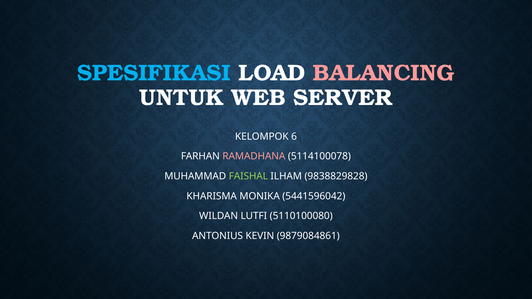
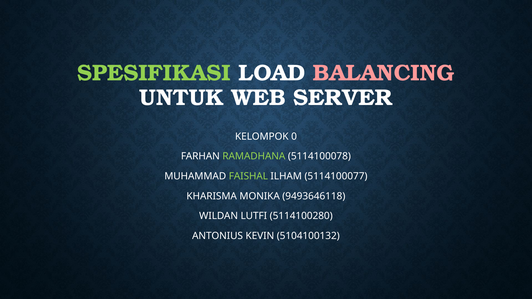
SPESIFIKASI colour: light blue -> light green
6: 6 -> 0
RAMADHANA colour: pink -> light green
9838829828: 9838829828 -> 5114100077
5441596042: 5441596042 -> 9493646118
5110100080: 5110100080 -> 5114100280
9879084861: 9879084861 -> 5104100132
